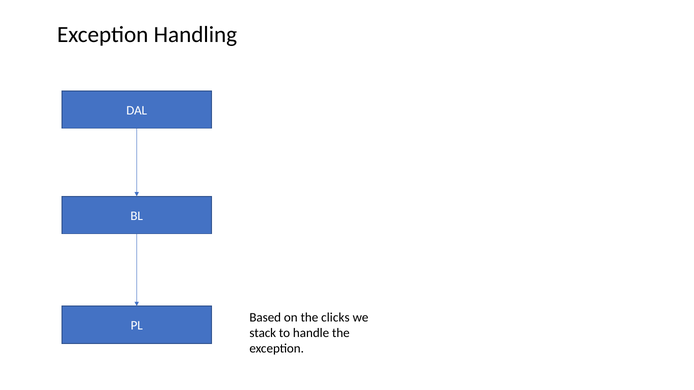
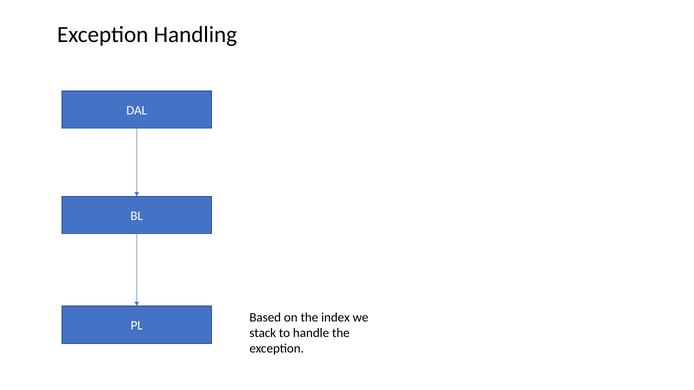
clicks: clicks -> index
